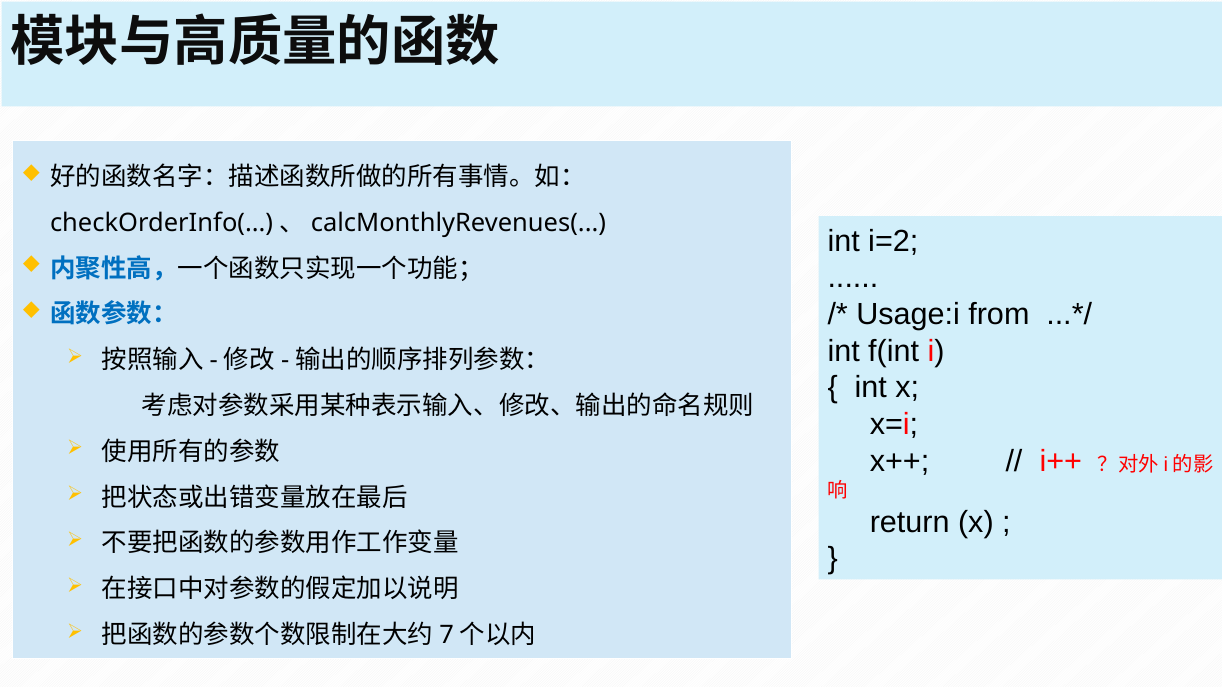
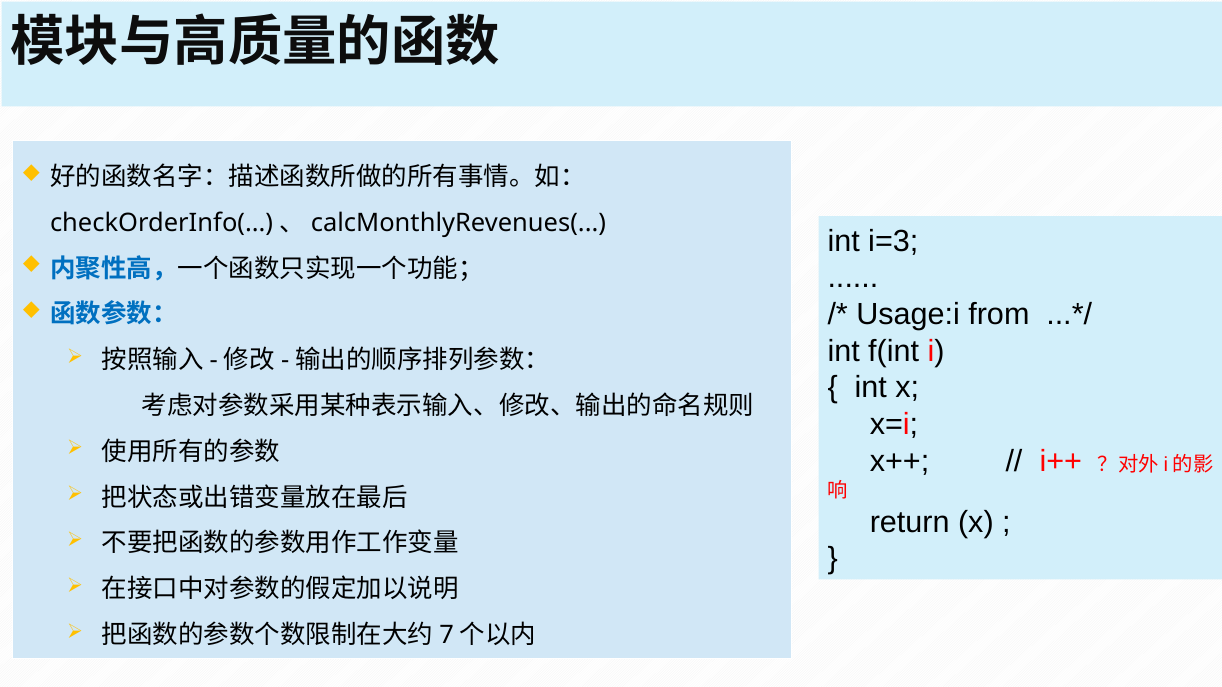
i=2: i=2 -> i=3
